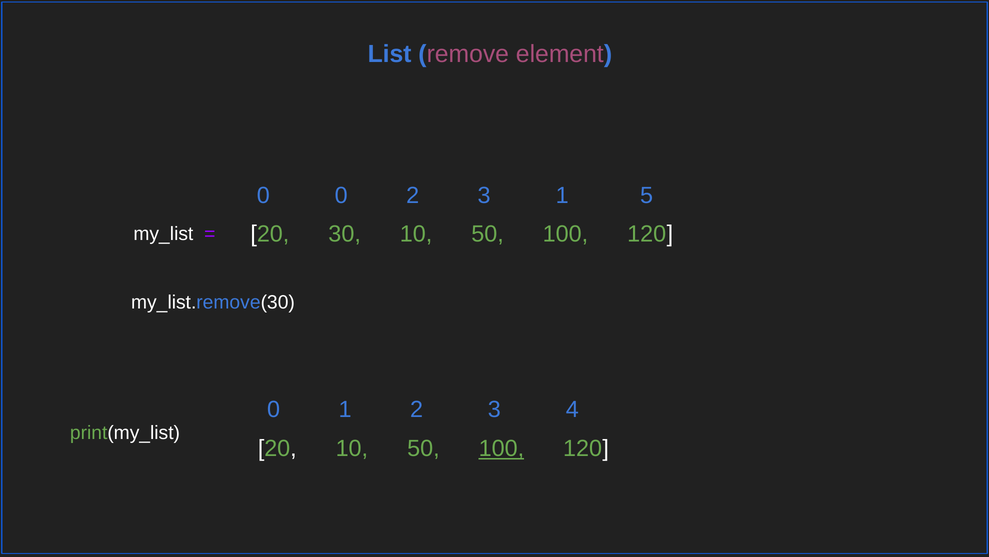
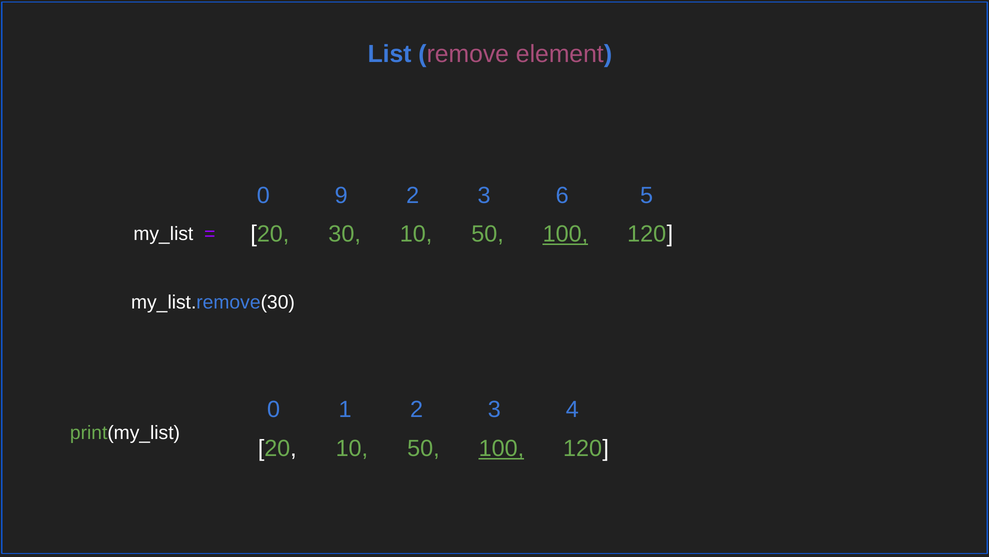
0 0: 0 -> 9
3 1: 1 -> 6
100 at (565, 234) underline: none -> present
